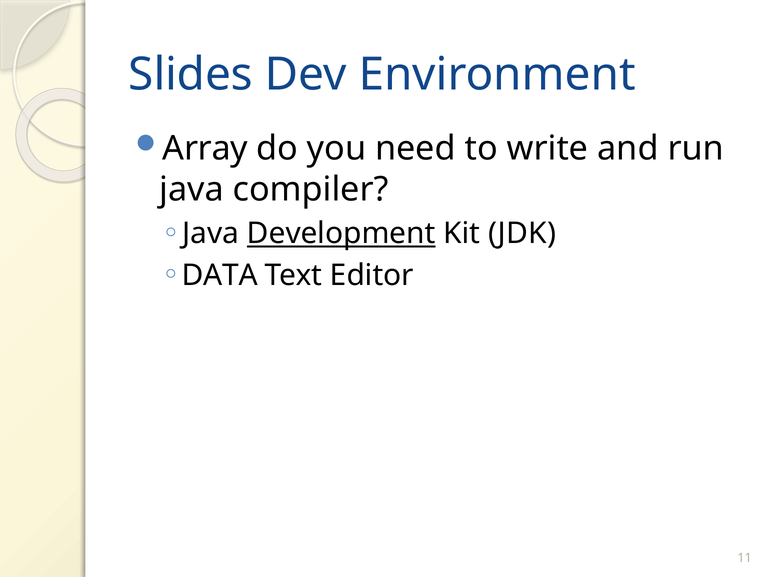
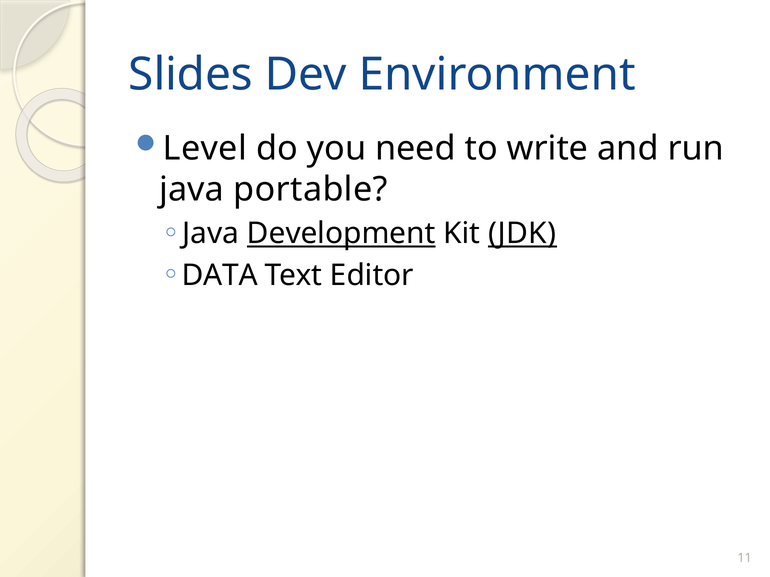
Array: Array -> Level
compiler: compiler -> portable
JDK underline: none -> present
